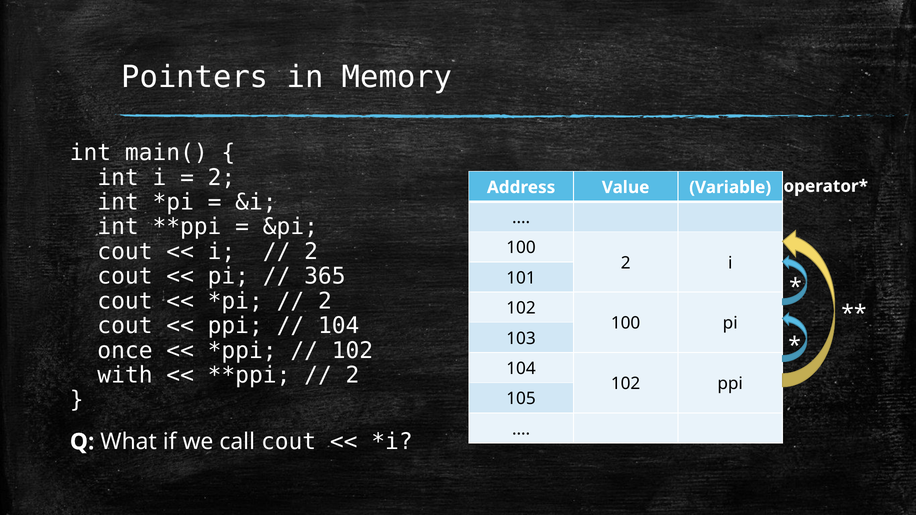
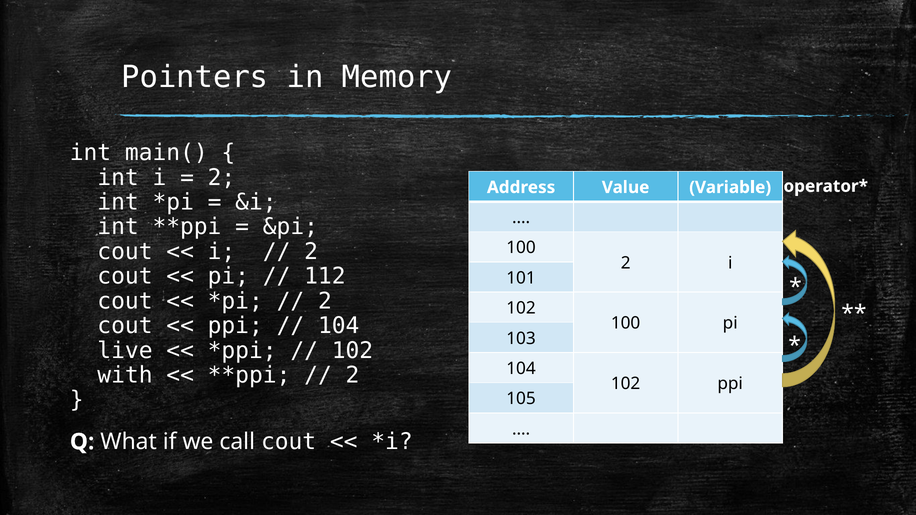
365: 365 -> 112
once: once -> live
